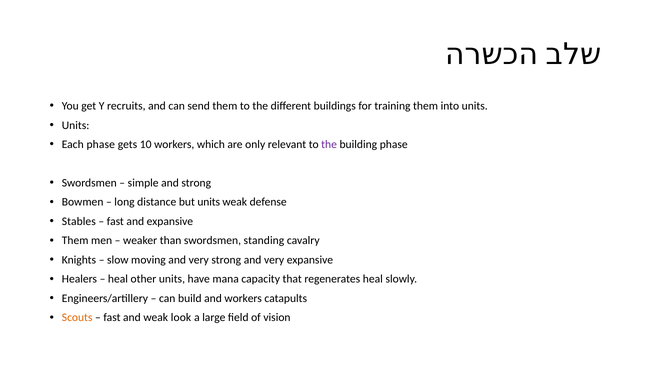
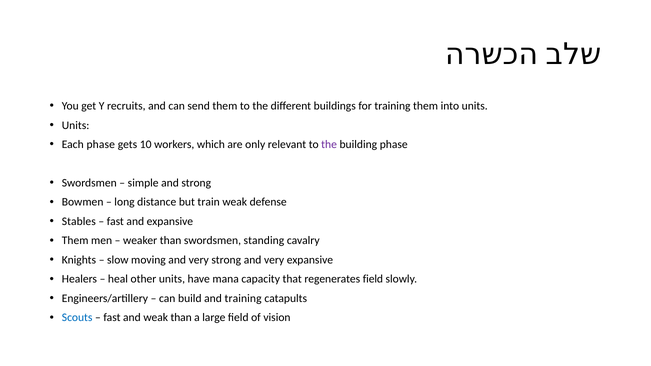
but units: units -> train
regenerates heal: heal -> field
and workers: workers -> training
Scouts colour: orange -> blue
weak look: look -> than
